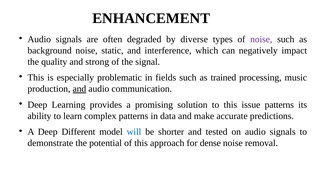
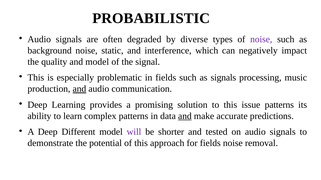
ENHANCEMENT: ENHANCEMENT -> PROBABILISTIC
and strong: strong -> model
as trained: trained -> signals
and at (185, 116) underline: none -> present
will colour: blue -> purple
for dense: dense -> fields
